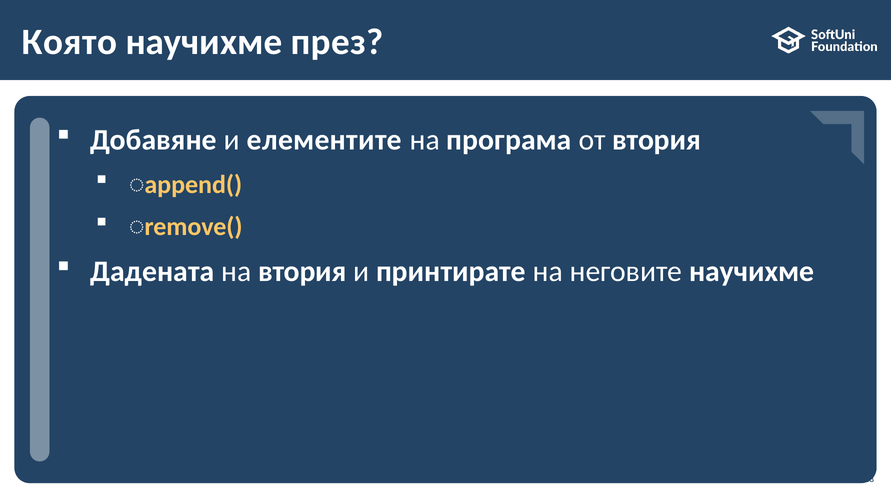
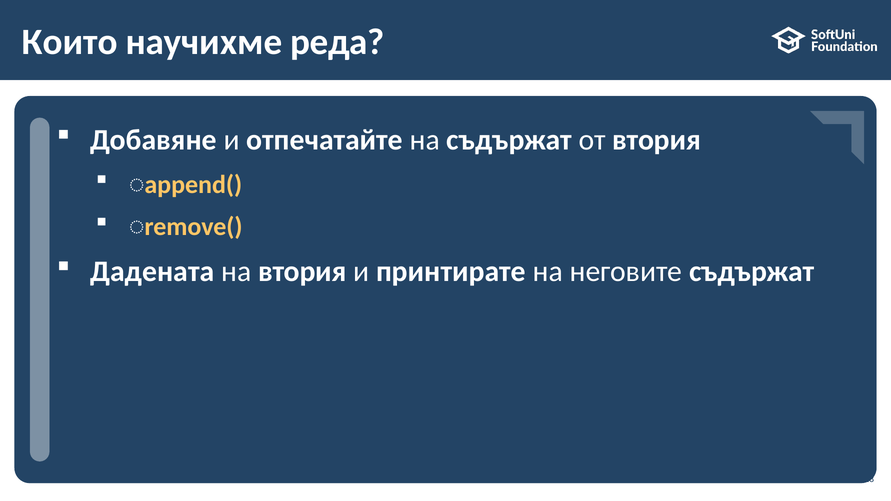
Която: Която -> Които
през: през -> реда
елементите: елементите -> отпечатайте
на програма: програма -> съдържат
неговите научихме: научихме -> съдържат
